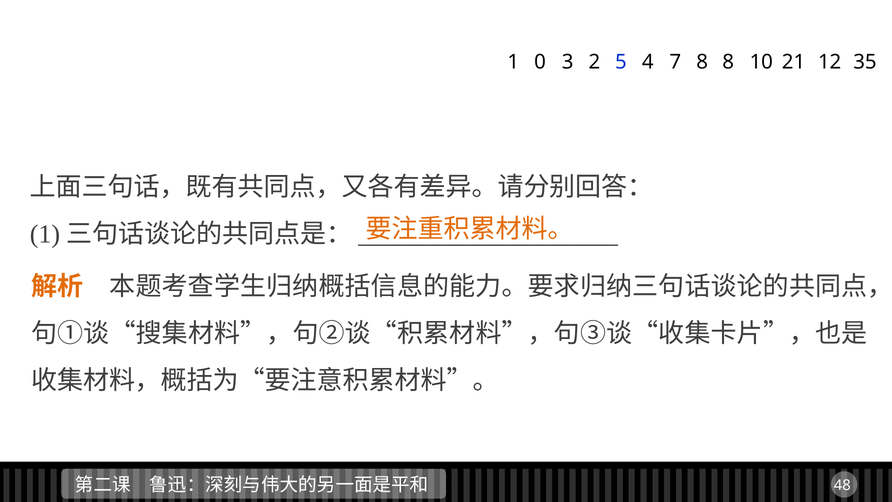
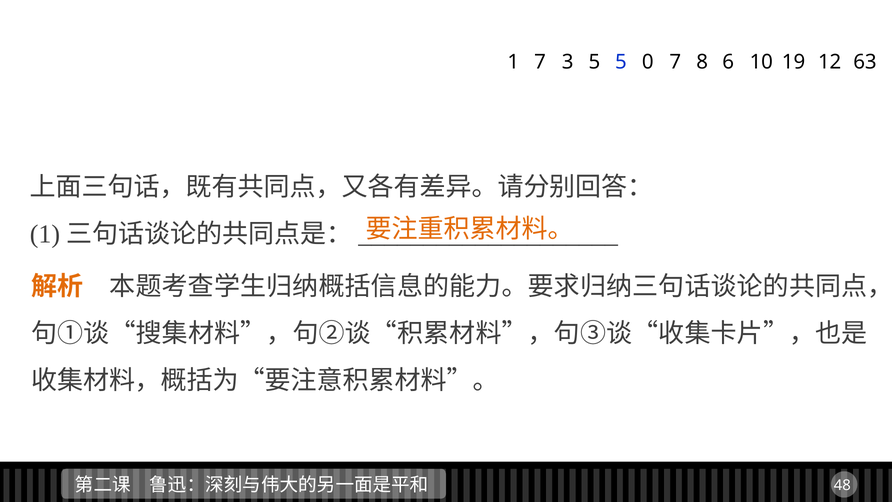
1 0: 0 -> 7
3 2: 2 -> 5
4: 4 -> 0
8 8: 8 -> 6
21: 21 -> 19
35: 35 -> 63
